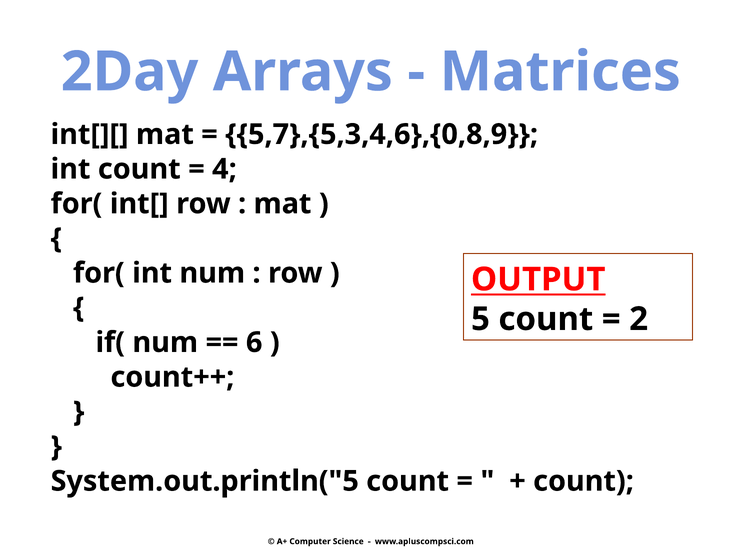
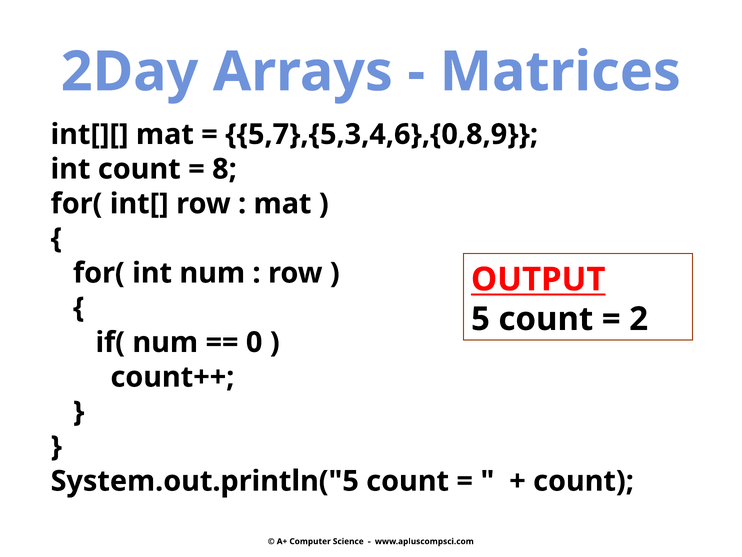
4: 4 -> 8
6: 6 -> 0
